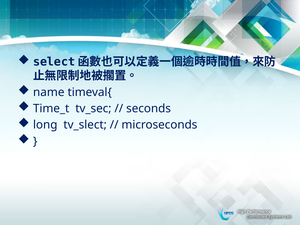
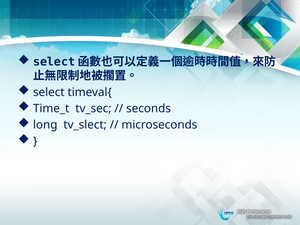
name: name -> select
